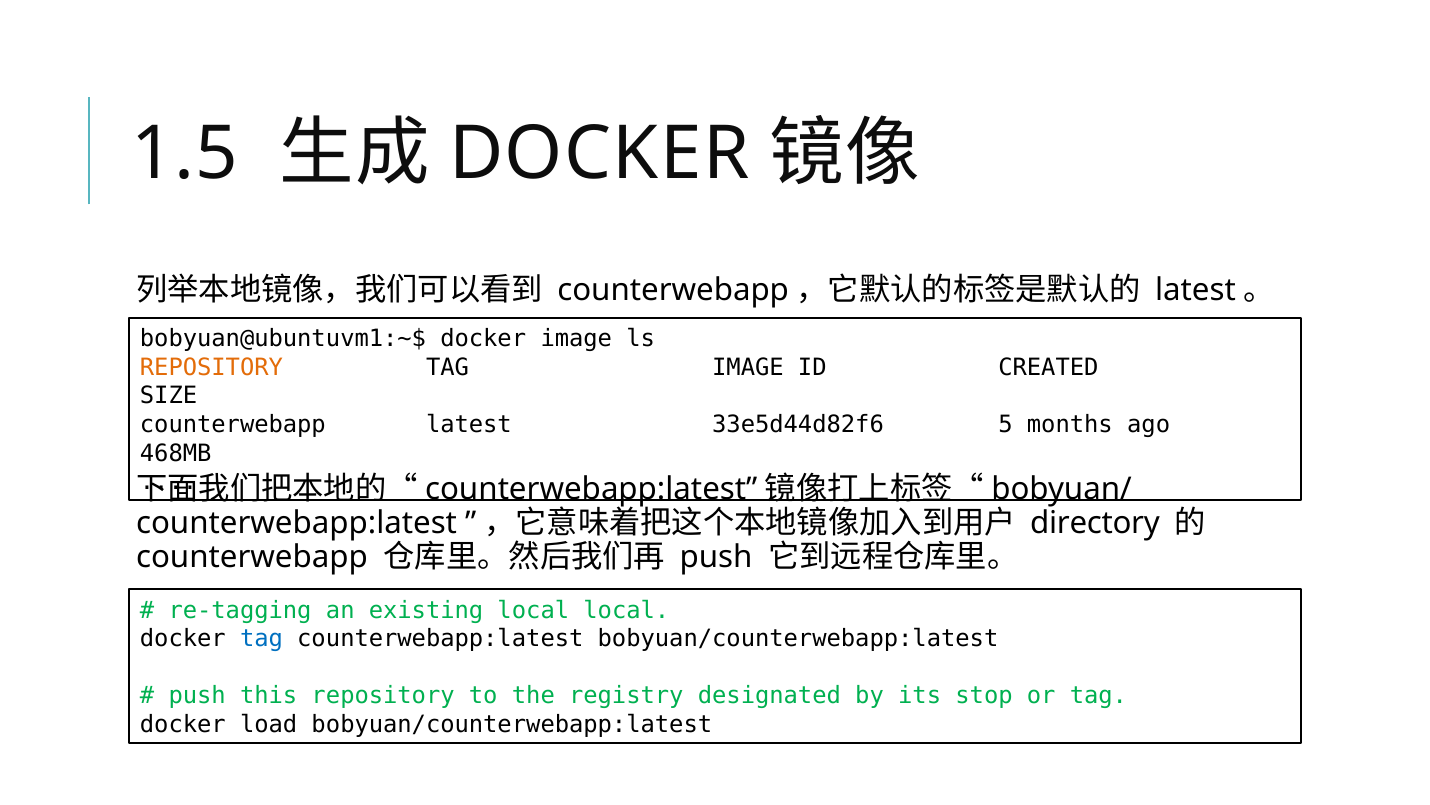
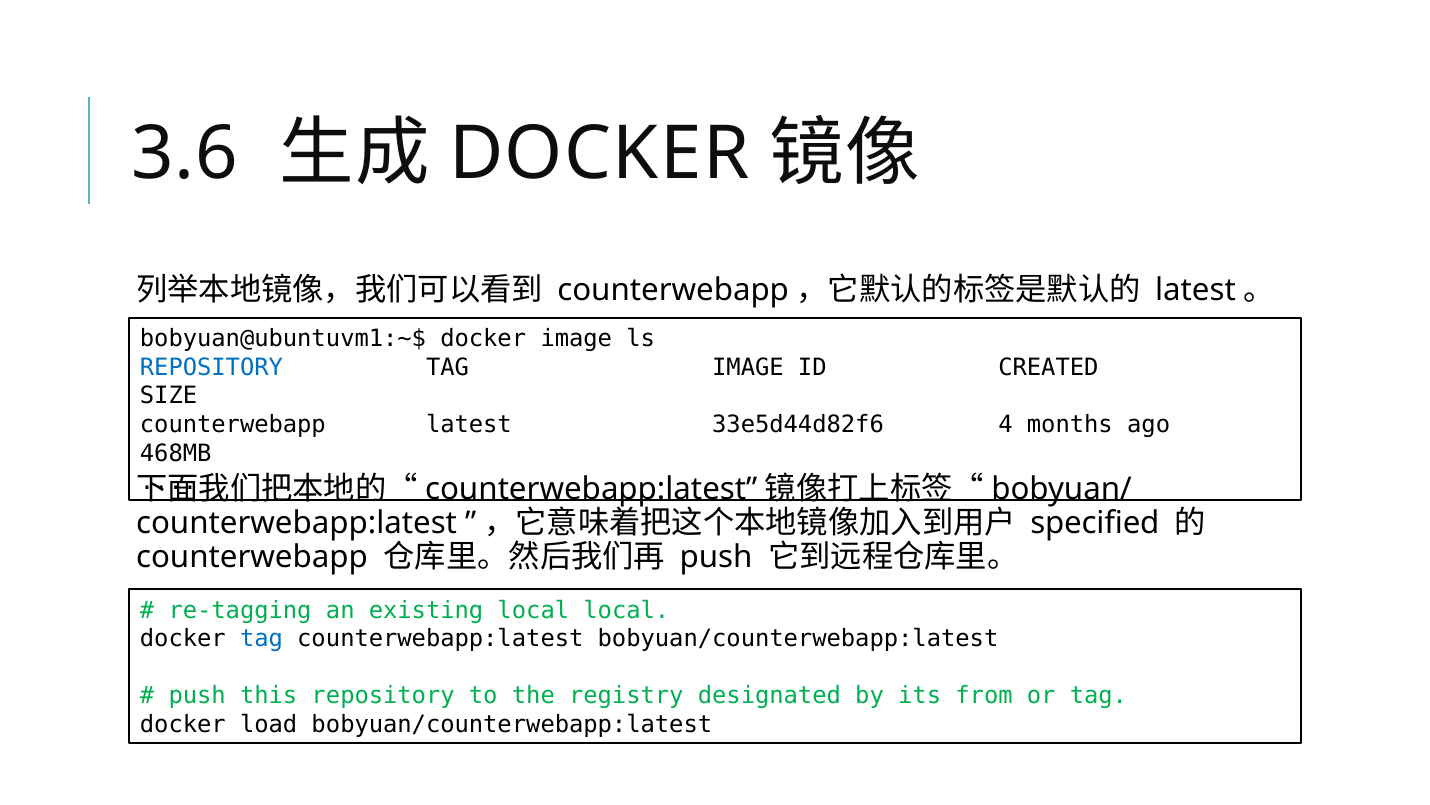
1.5: 1.5 -> 3.6
REPOSITORY at (211, 367) colour: orange -> blue
5: 5 -> 4
directory: directory -> specified
stop: stop -> from
